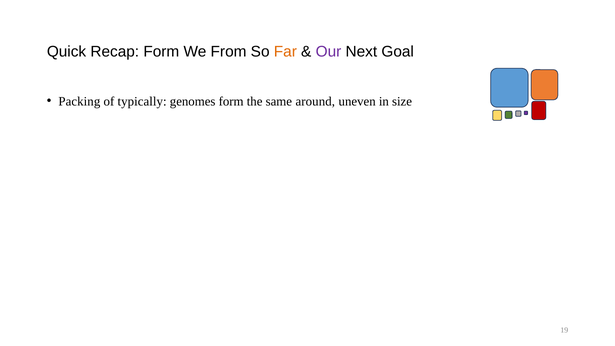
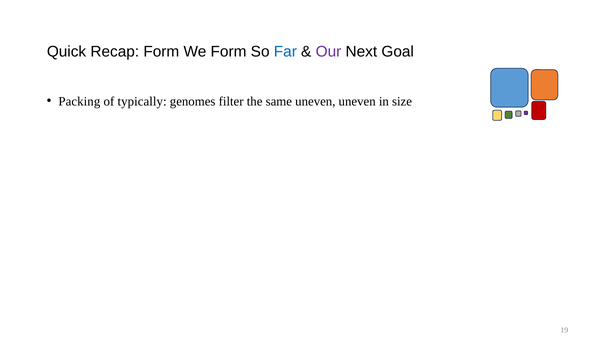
We From: From -> Form
Far colour: orange -> blue
genomes form: form -> filter
same around: around -> uneven
